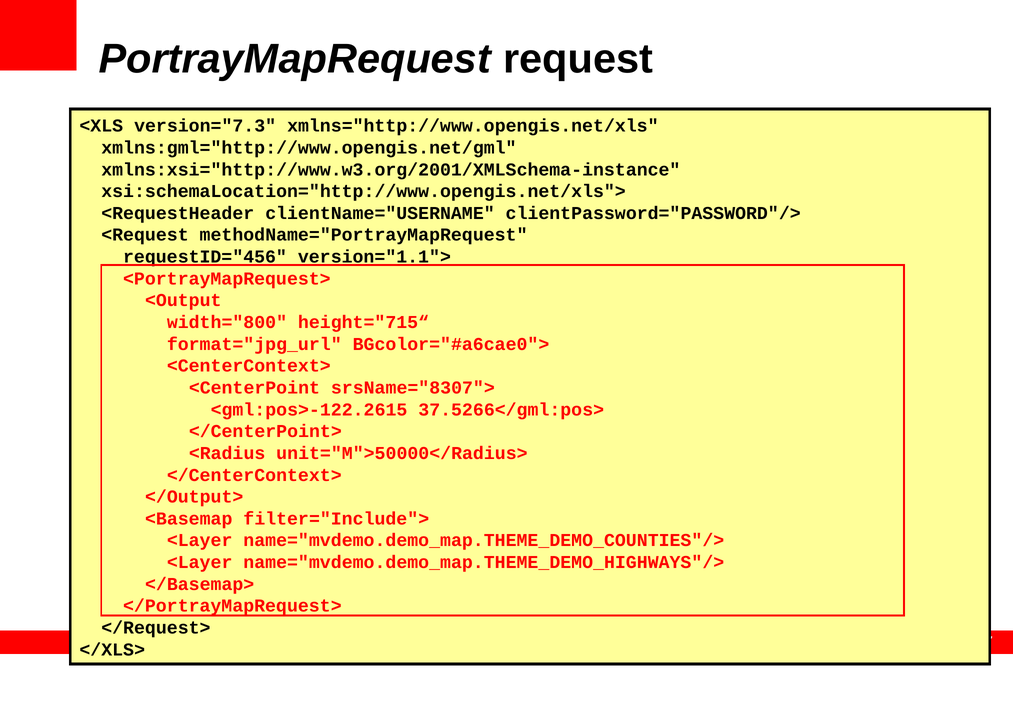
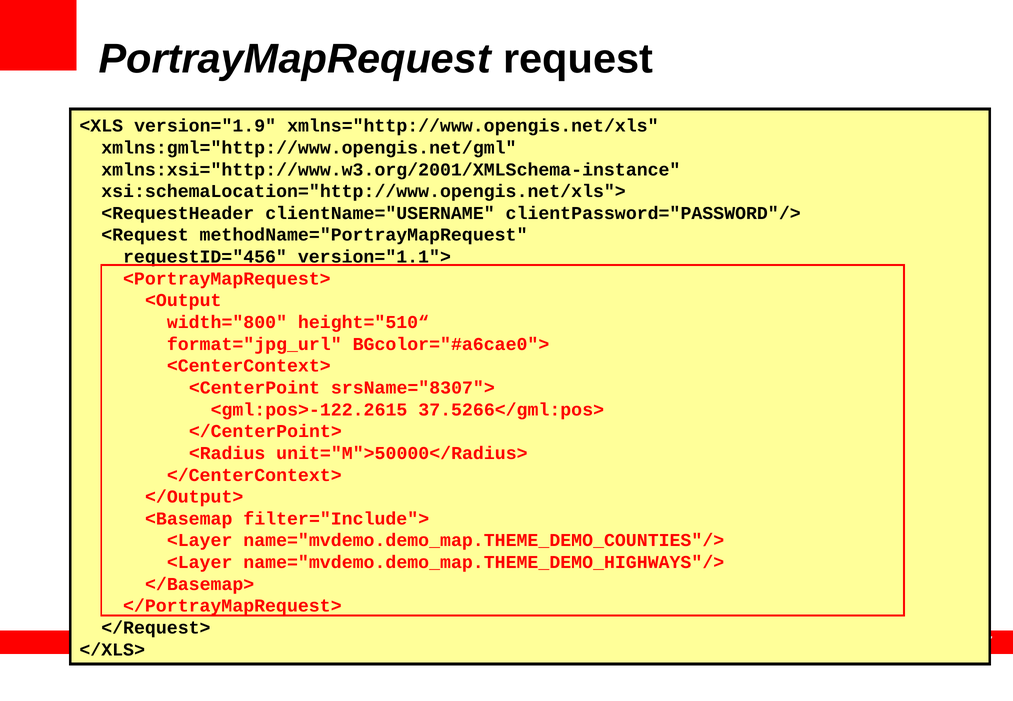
version="7.3: version="7.3 -> version="1.9
height="715“: height="715“ -> height="510“
